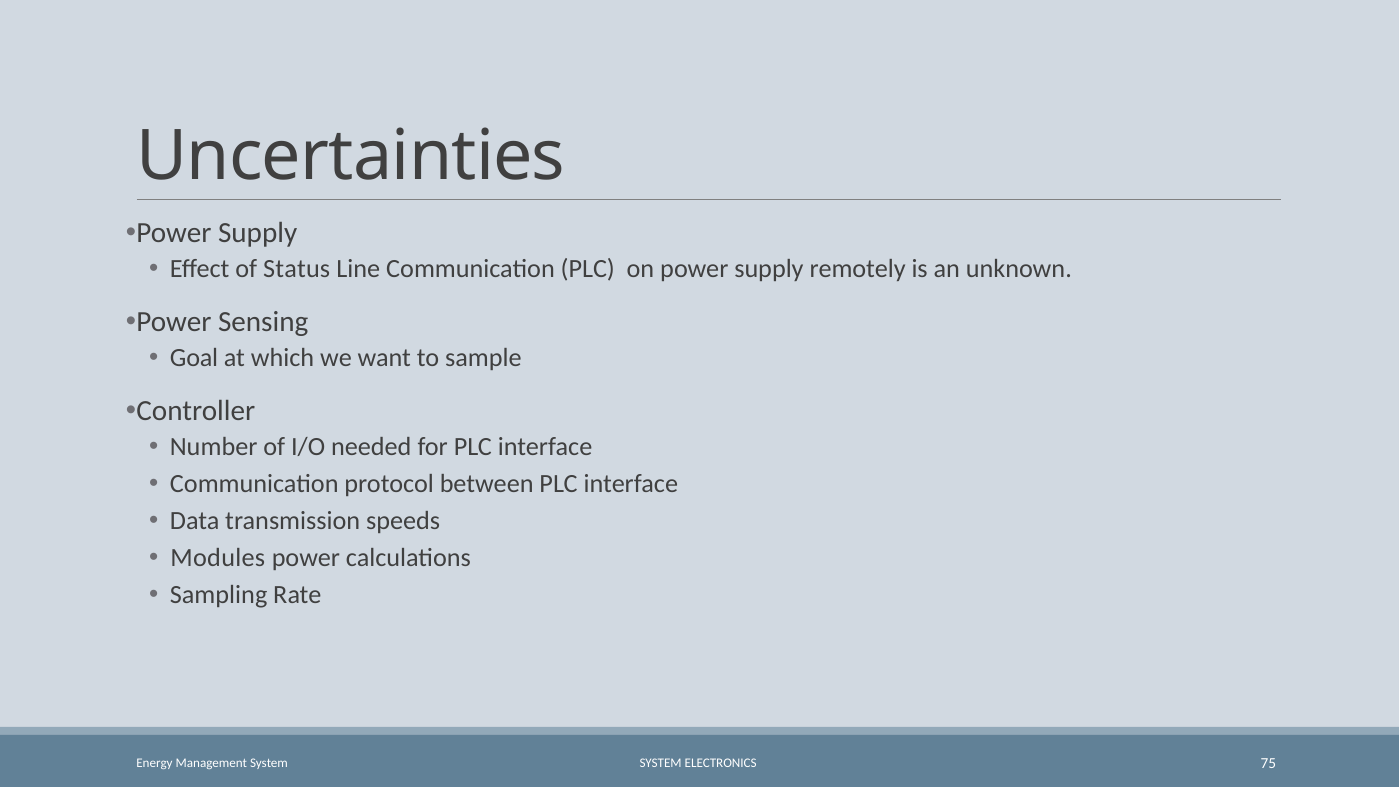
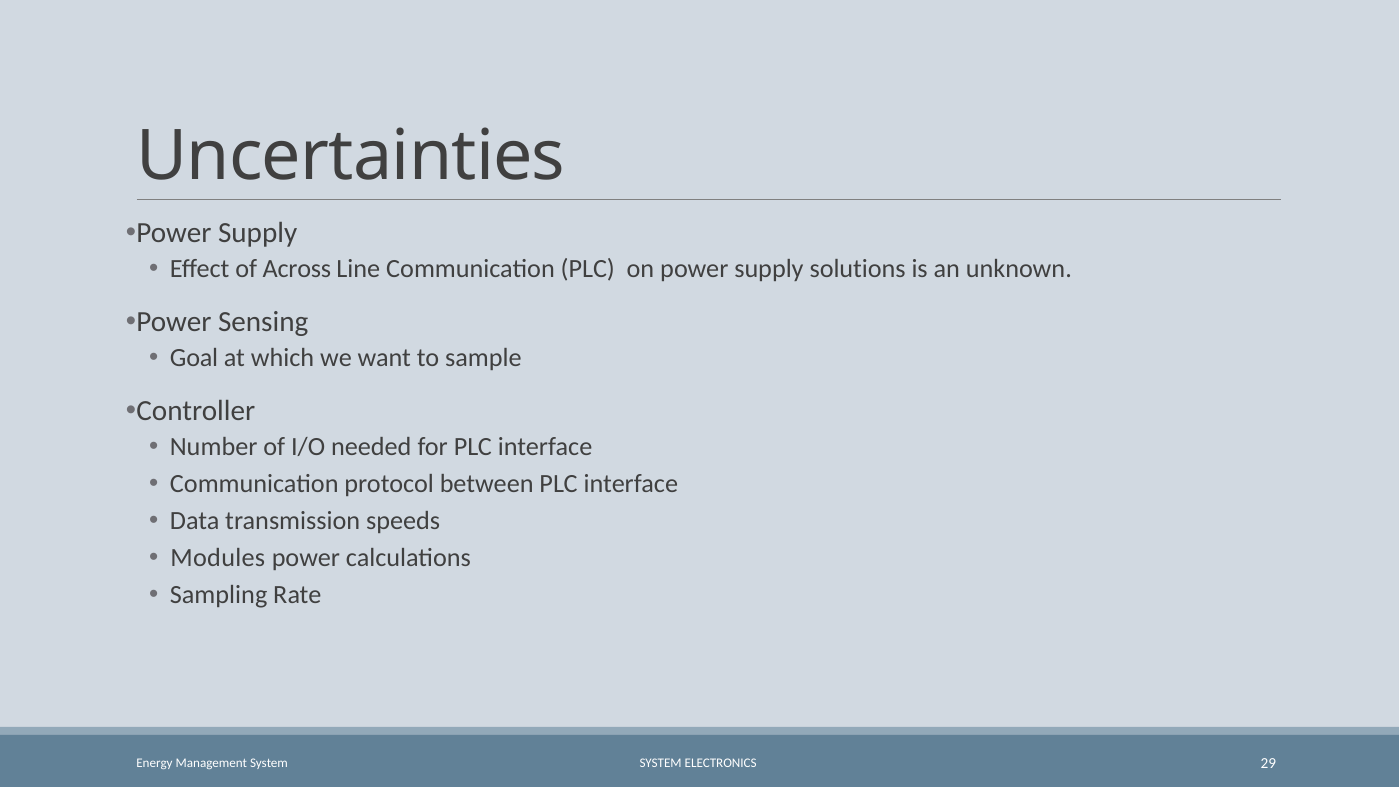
Status: Status -> Across
remotely: remotely -> solutions
75: 75 -> 29
